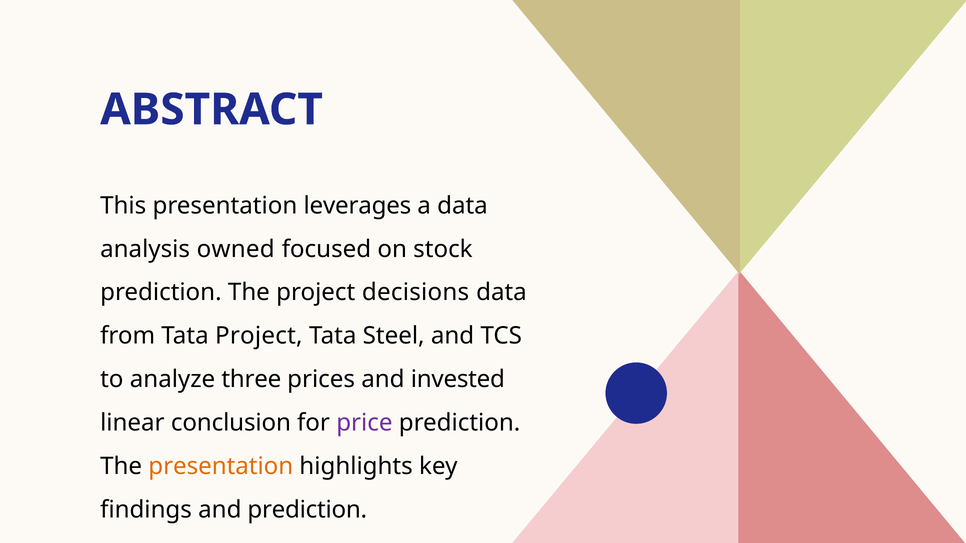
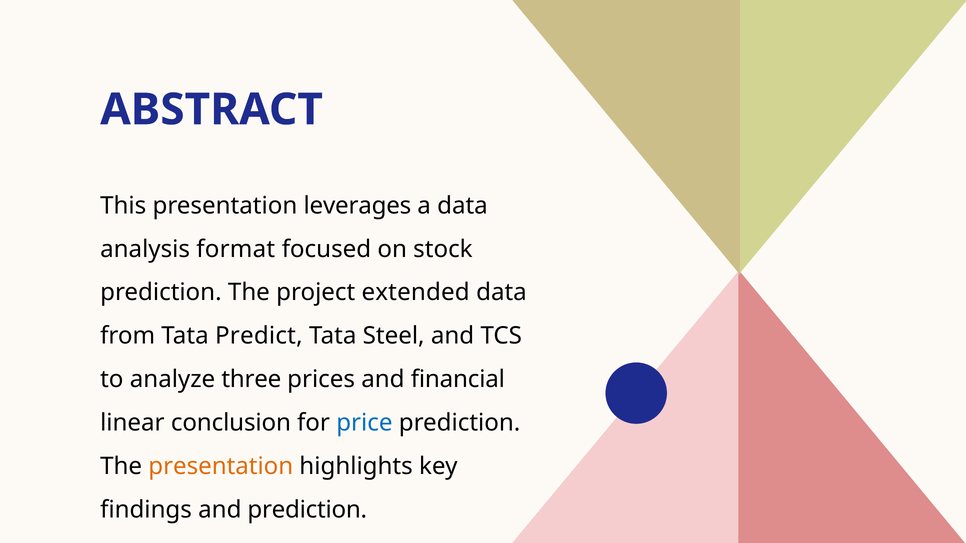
owned: owned -> format
decisions: decisions -> extended
Tata Project: Project -> Predict
invested: invested -> financial
price colour: purple -> blue
